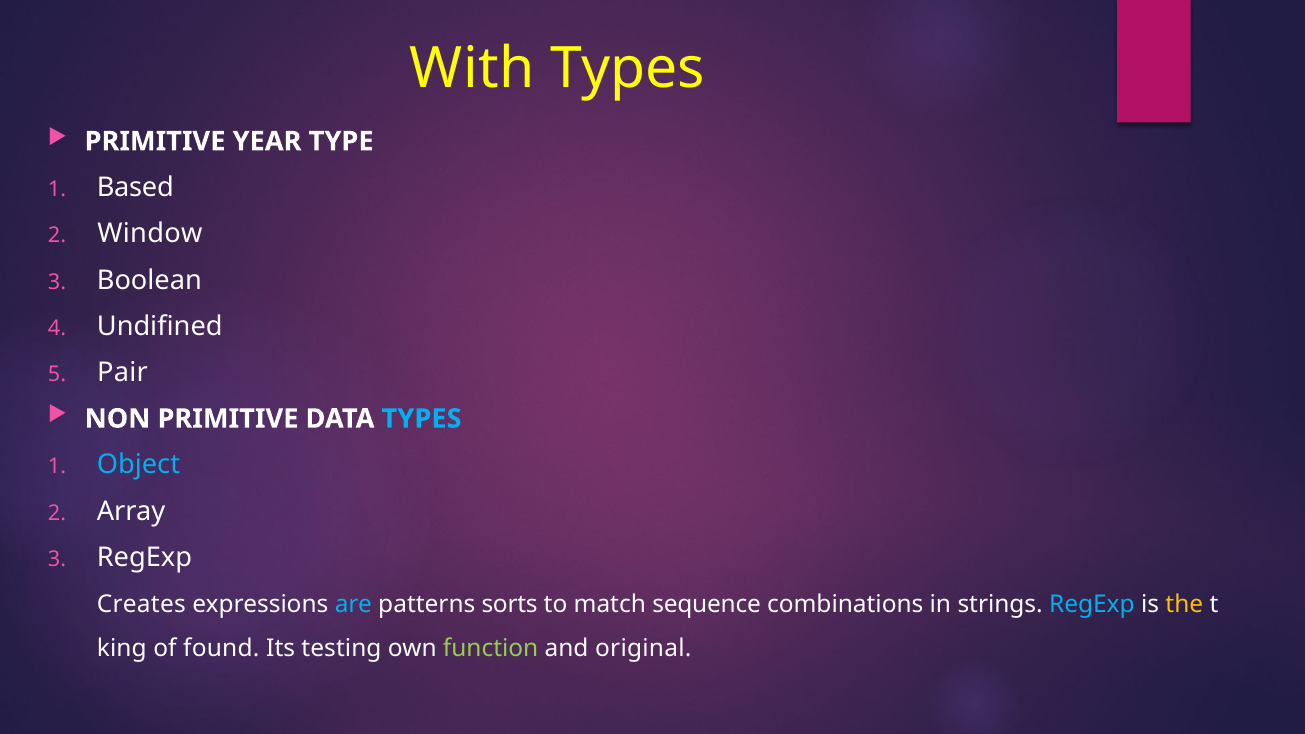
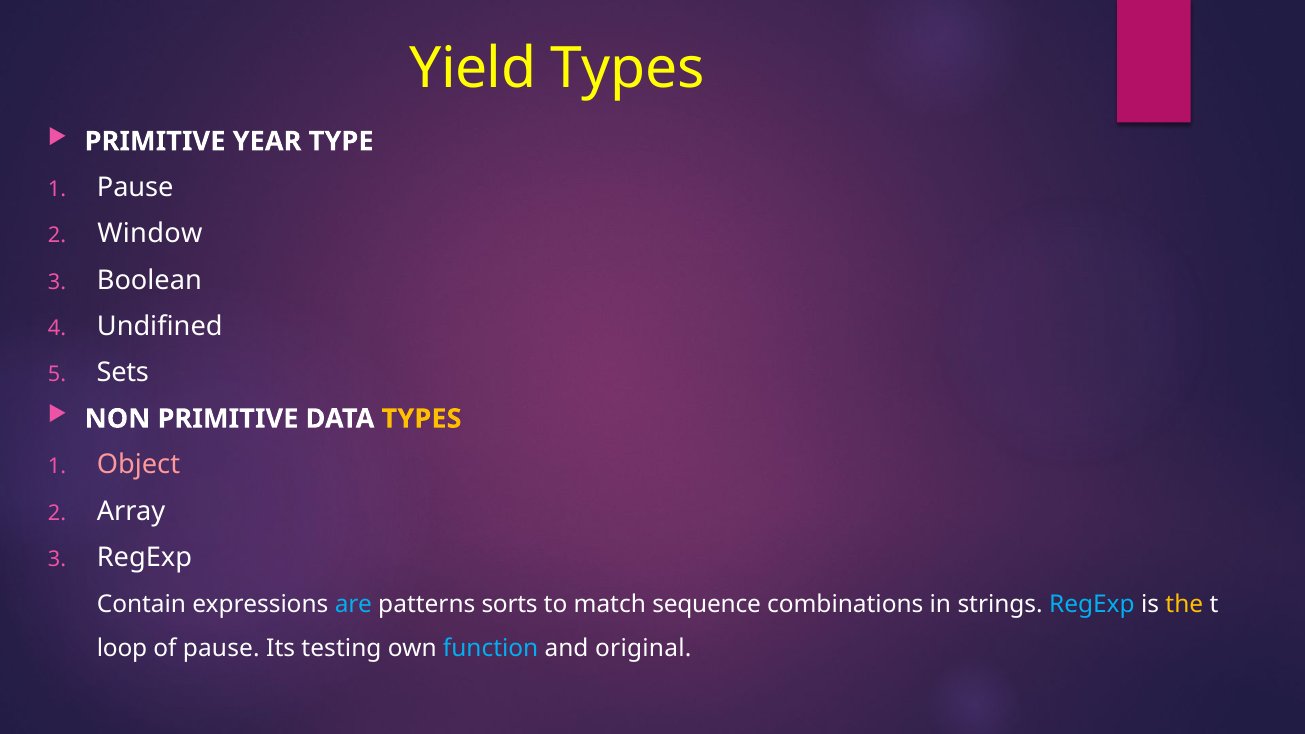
With: With -> Yield
Based at (135, 188): Based -> Pause
Pair: Pair -> Sets
TYPES at (422, 419) colour: light blue -> yellow
Object colour: light blue -> pink
Creates: Creates -> Contain
king: king -> loop
of found: found -> pause
function colour: light green -> light blue
